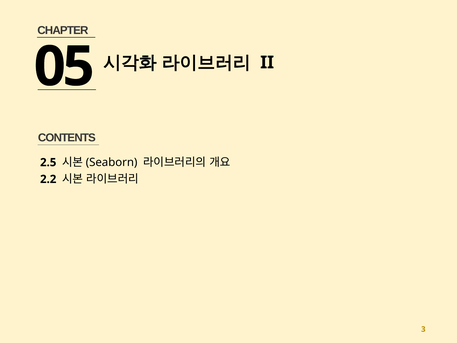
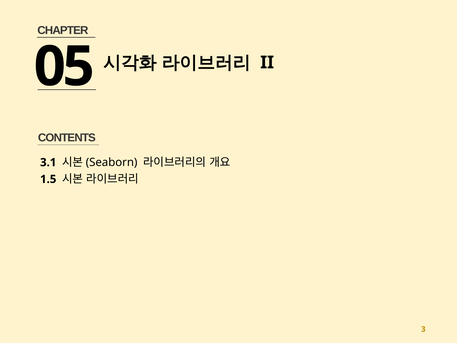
2.5: 2.5 -> 3.1
2.2: 2.2 -> 1.5
